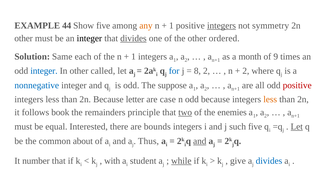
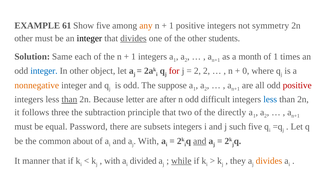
44: 44 -> 61
integers at (221, 26) underline: present -> none
ordered: ordered -> students
of 9: 9 -> 1
called: called -> object
for colour: blue -> red
8 at (197, 71): 8 -> 2
2 at (246, 71): 2 -> 0
nonnegative colour: blue -> orange
than at (69, 99) underline: none -> present
case: case -> after
odd because: because -> difficult
less at (270, 99) colour: orange -> blue
book: book -> three
remainders: remainders -> subtraction
two underline: present -> none
enemies: enemies -> directly
Interested: Interested -> Password
bounds: bounds -> subsets
Let at (297, 126) underline: present -> none
Thus at (148, 141): Thus -> With
number: number -> manner
student: student -> divided
give: give -> they
divides at (269, 160) colour: blue -> orange
